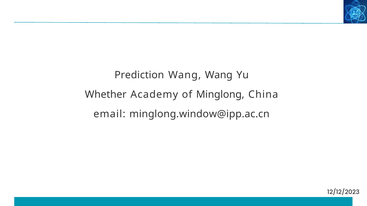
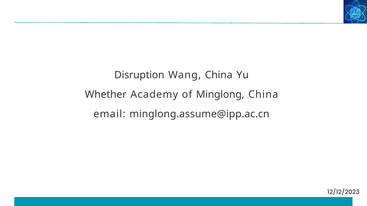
Prediction: Prediction -> Disruption
Wang Wang: Wang -> China
minglong.window@ipp.ac.cn: minglong.window@ipp.ac.cn -> minglong.assume@ipp.ac.cn
